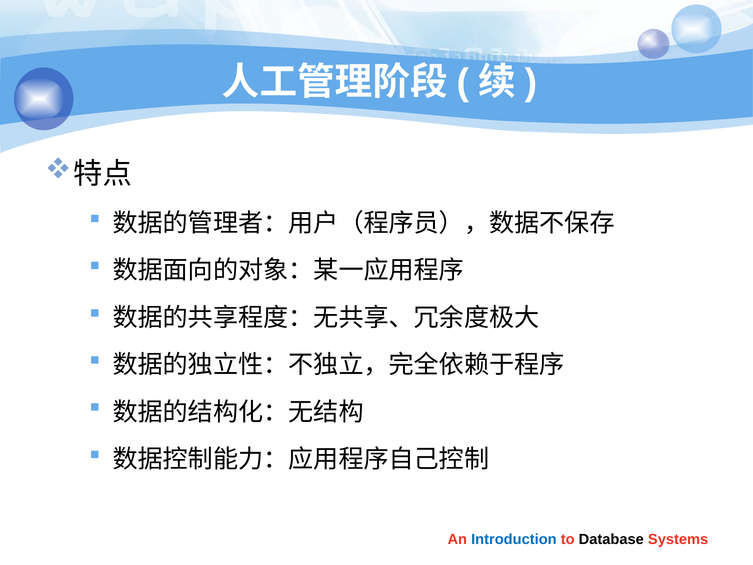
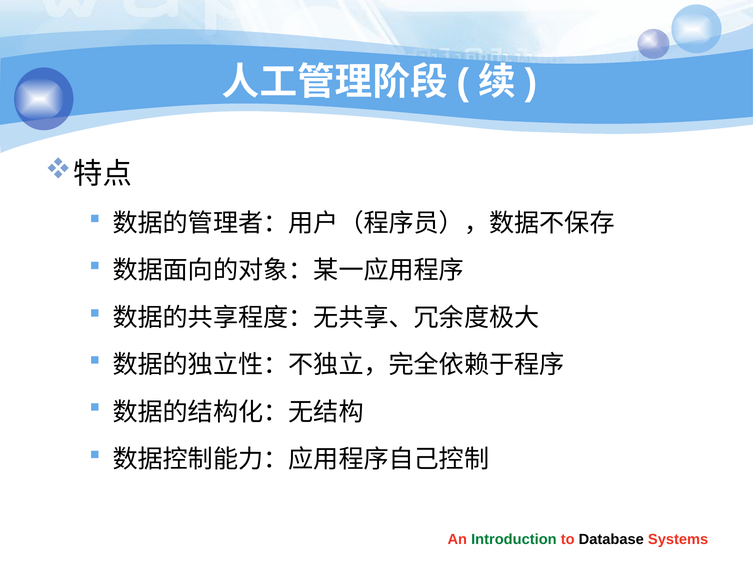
Introduction colour: blue -> green
